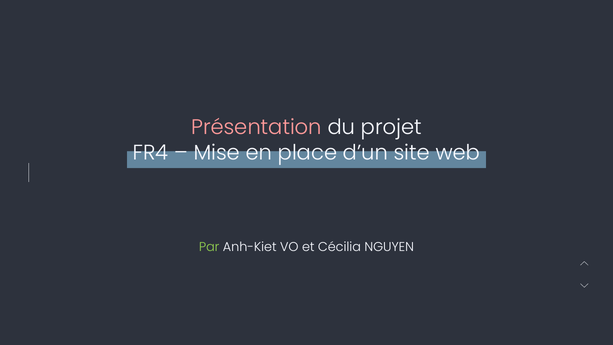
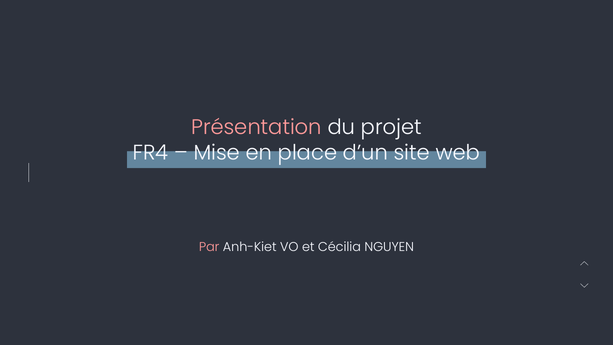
Par colour: light green -> pink
